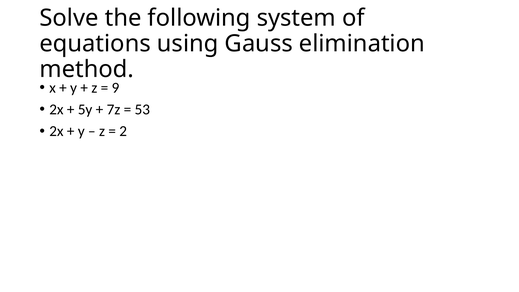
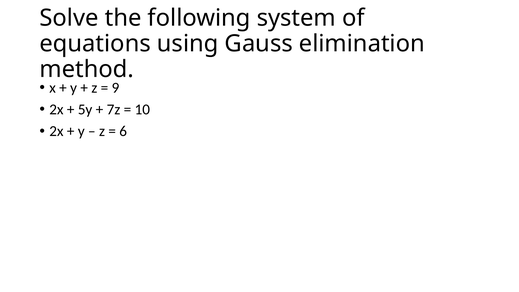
53: 53 -> 10
2: 2 -> 6
